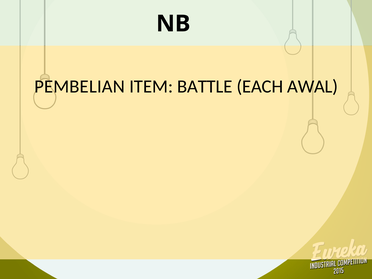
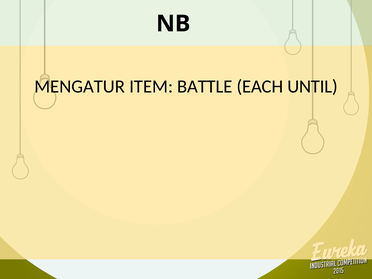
PEMBELIAN: PEMBELIAN -> MENGATUR
AWAL: AWAL -> UNTIL
